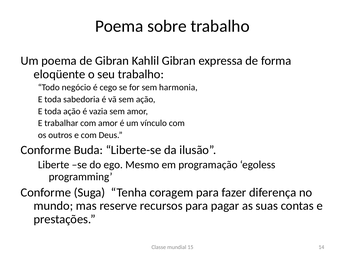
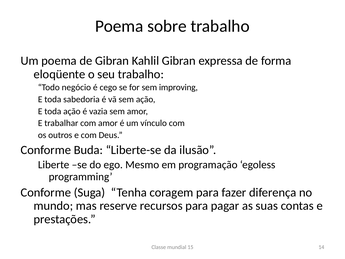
harmonia: harmonia -> improving
